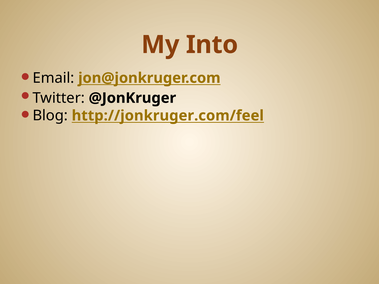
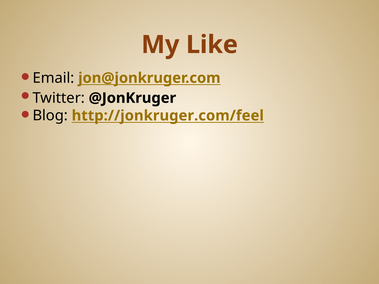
Into: Into -> Like
